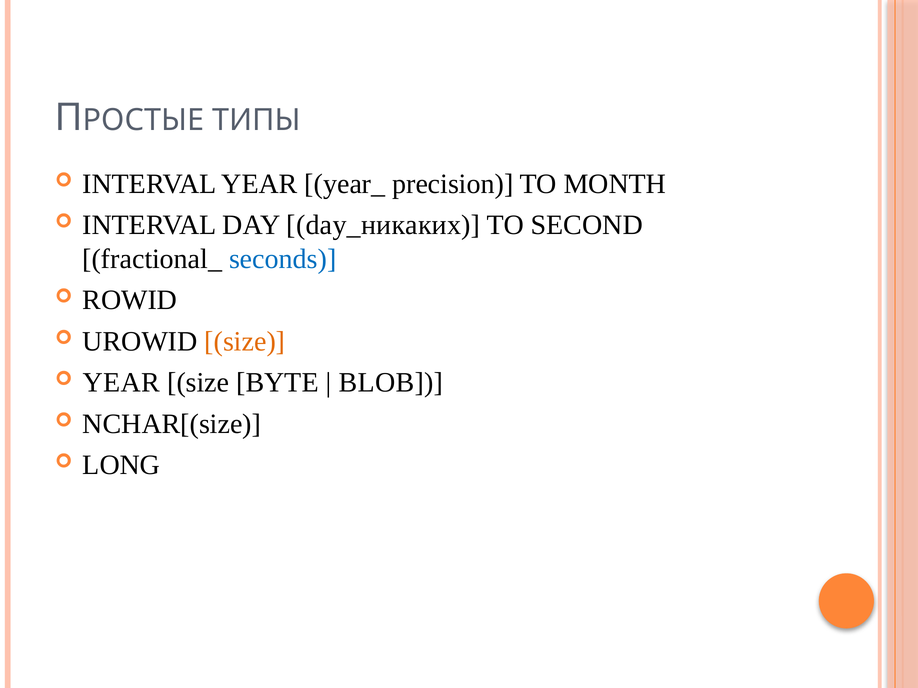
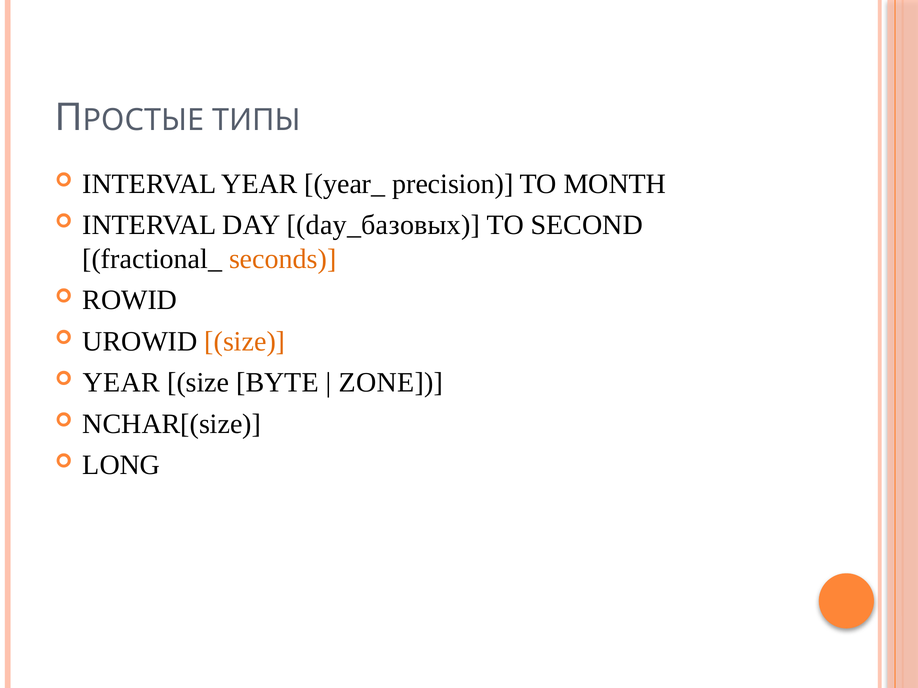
day_никаких: day_никаких -> day_базовых
seconds colour: blue -> orange
BLOB: BLOB -> ZONE
